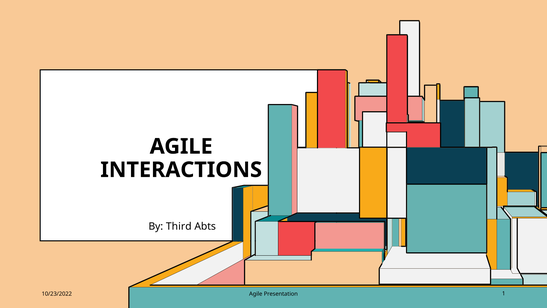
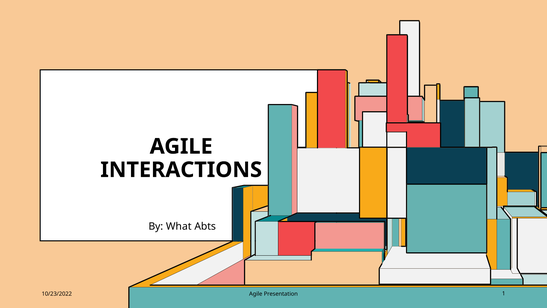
Third: Third -> What
